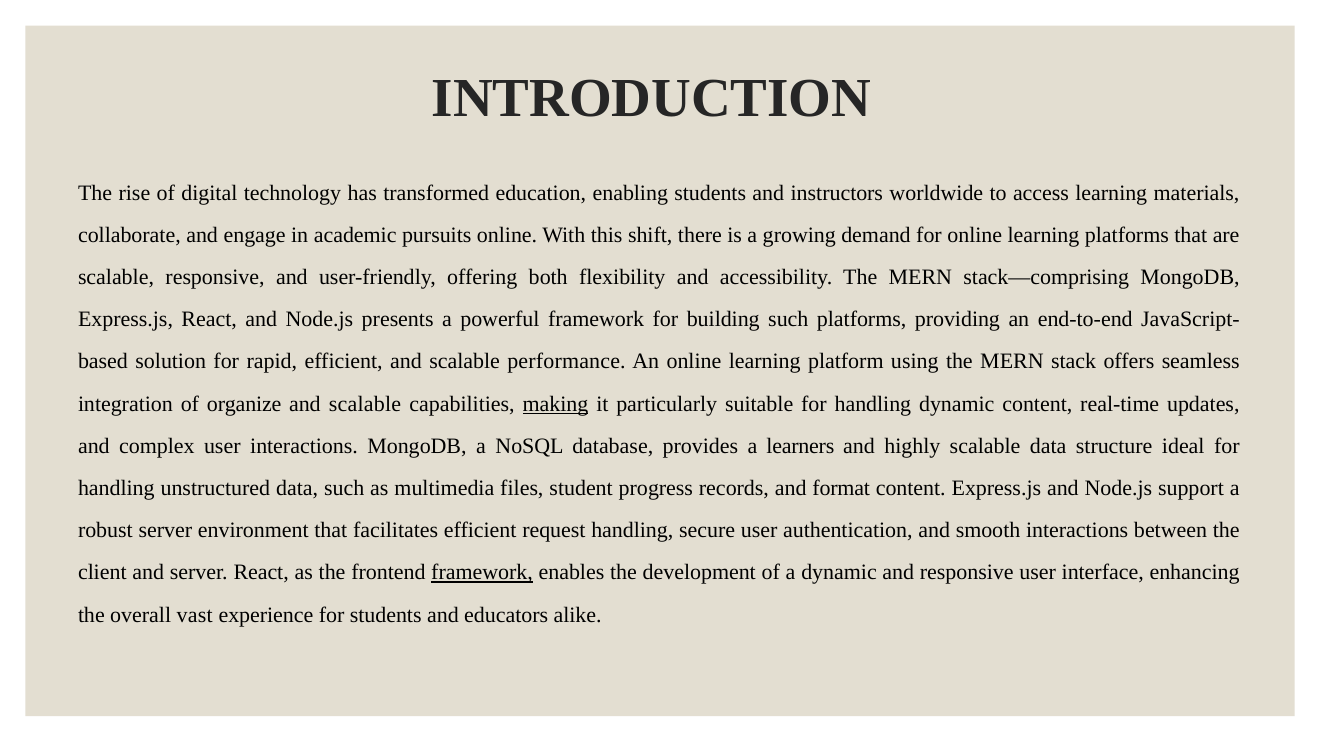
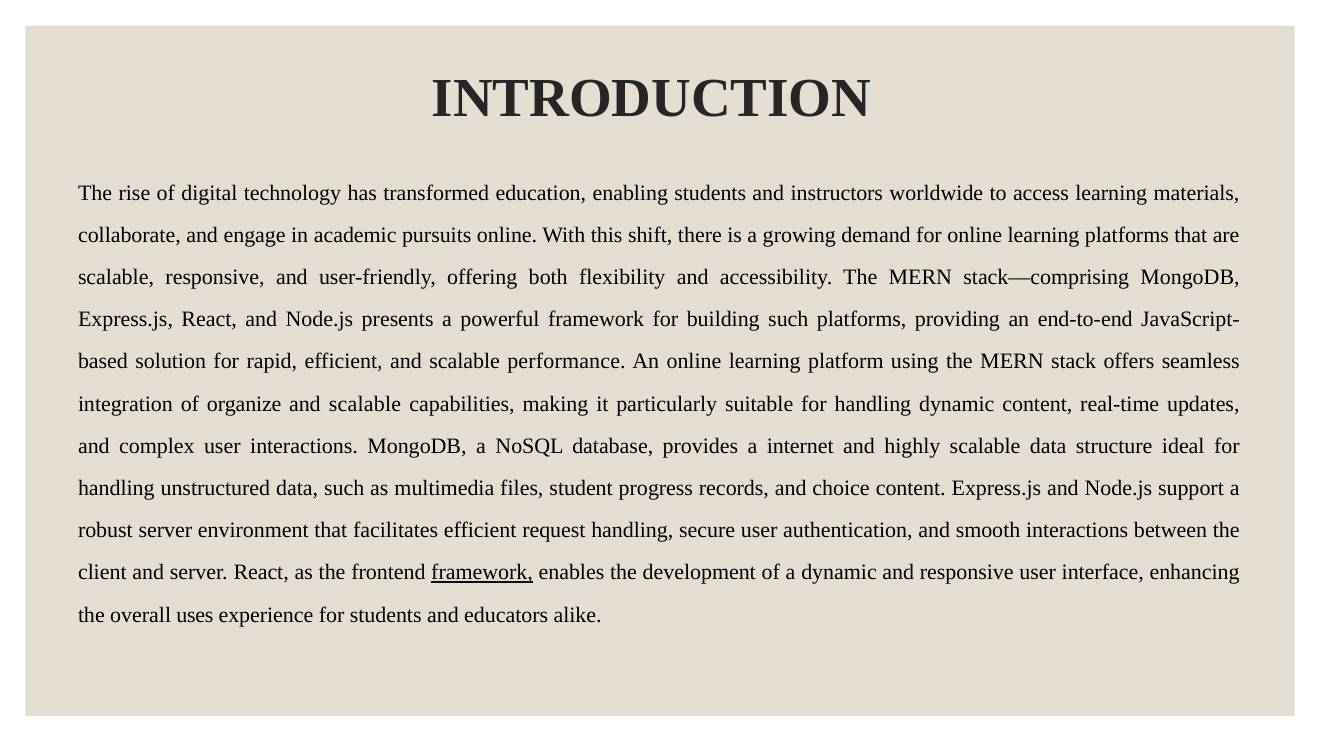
making underline: present -> none
learners: learners -> internet
format: format -> choice
vast: vast -> uses
